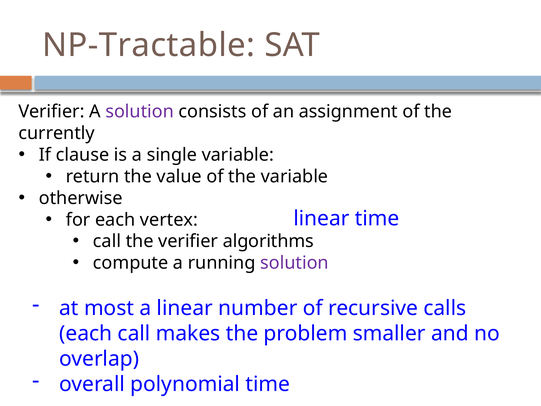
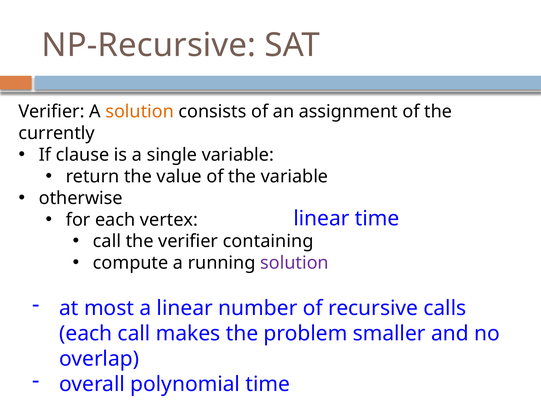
NP-Tractable: NP-Tractable -> NP-Recursive
solution at (140, 111) colour: purple -> orange
algorithms: algorithms -> containing
